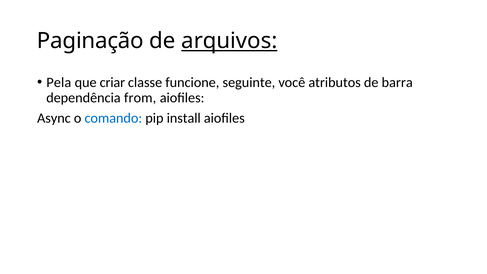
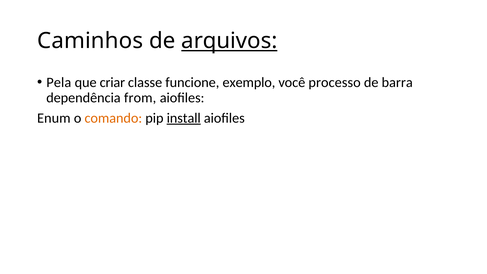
Paginação: Paginação -> Caminhos
seguinte: seguinte -> exemplo
atributos: atributos -> processo
Async: Async -> Enum
comando colour: blue -> orange
install underline: none -> present
